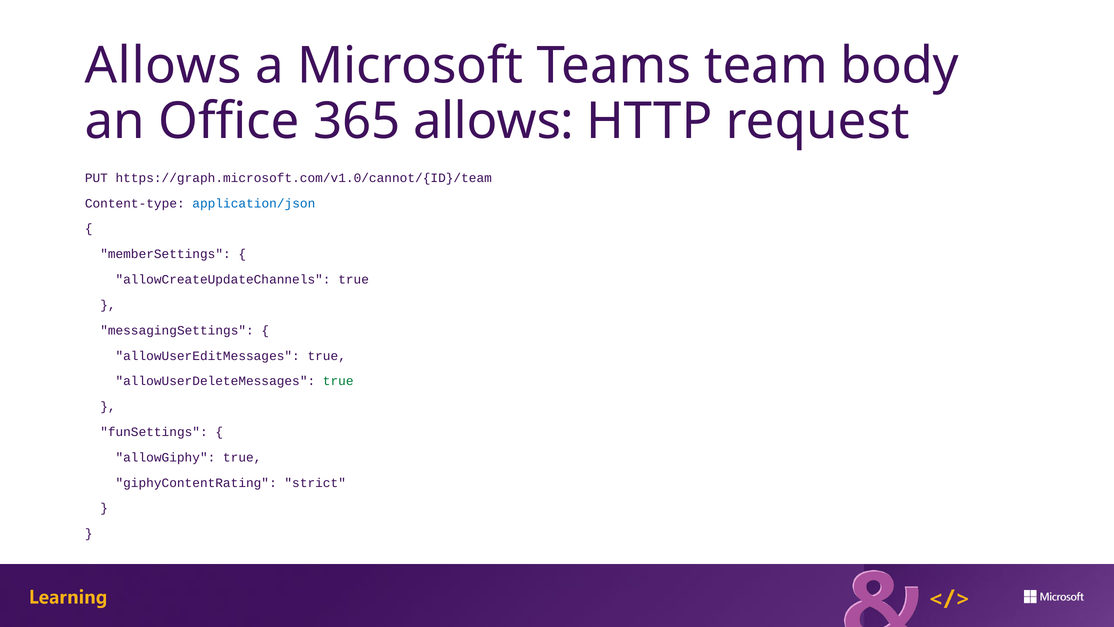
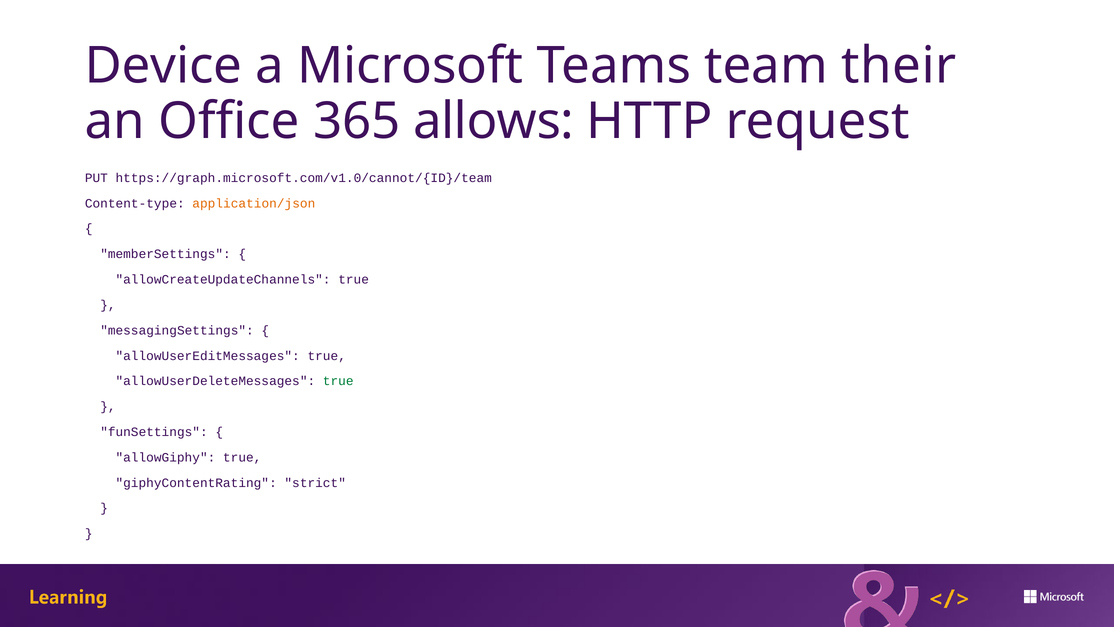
Allows at (163, 66): Allows -> Device
body: body -> their
application/json colour: blue -> orange
